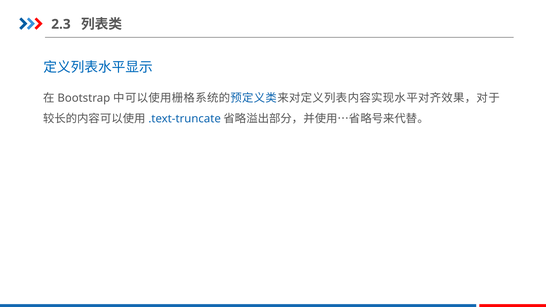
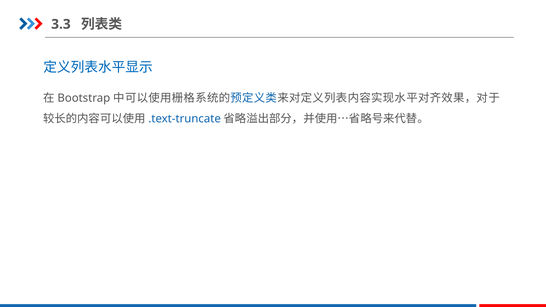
2.3: 2.3 -> 3.3
